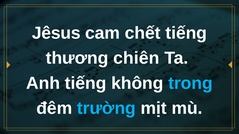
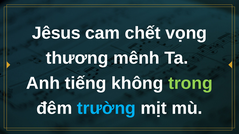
chết tiếng: tiếng -> vọng
chiên: chiên -> mênh
trong colour: light blue -> light green
